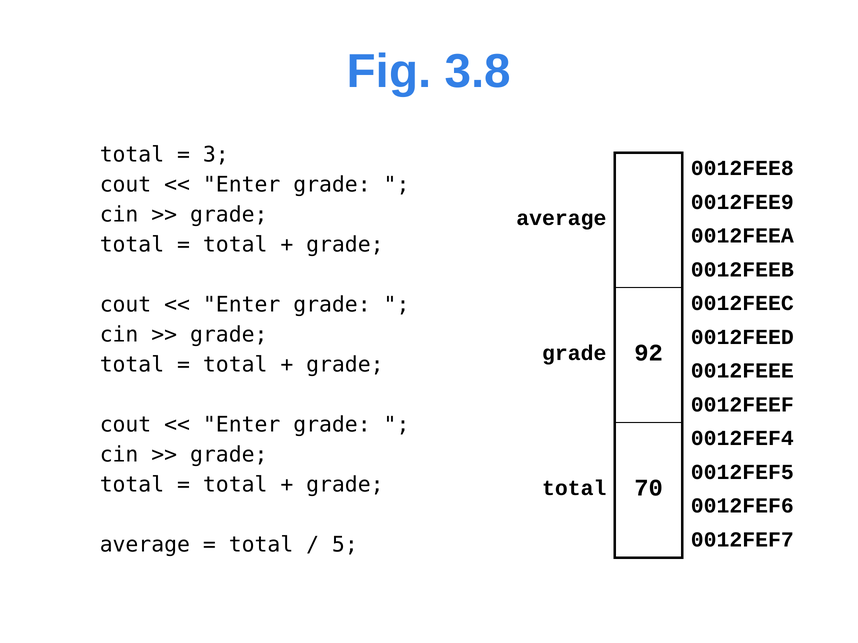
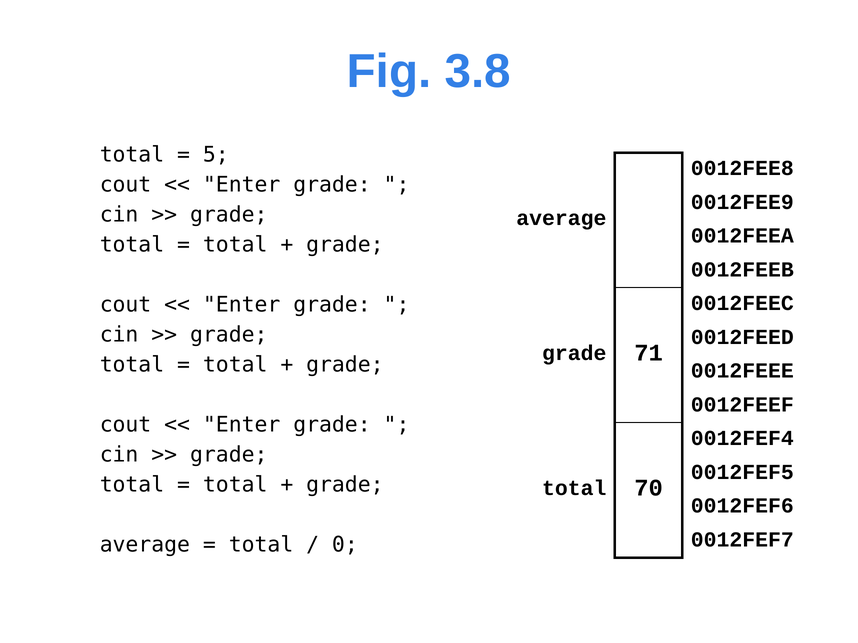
3: 3 -> 5
92: 92 -> 71
5: 5 -> 0
